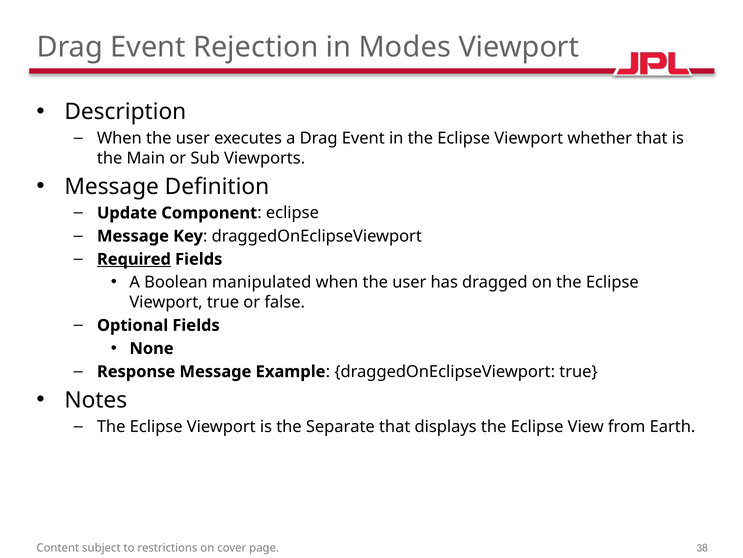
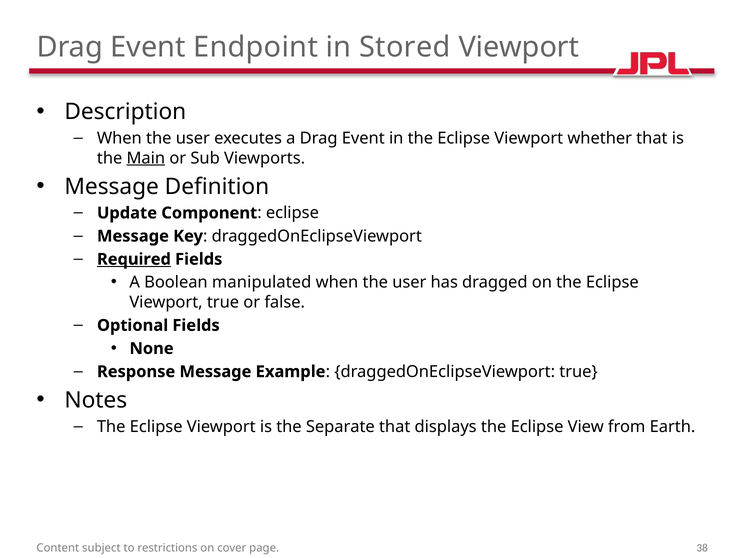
Rejection: Rejection -> Endpoint
Modes: Modes -> Stored
Main underline: none -> present
